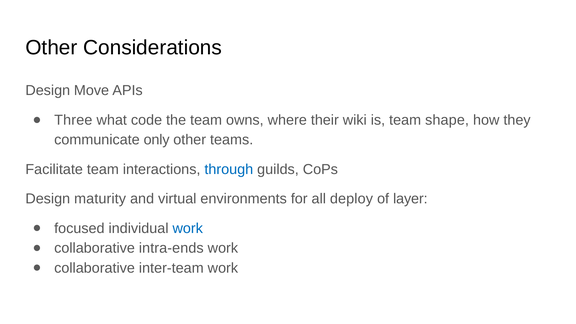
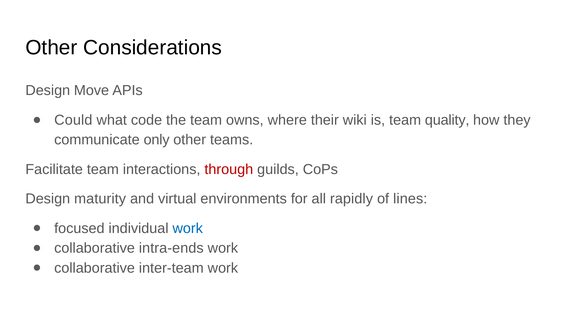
Three: Three -> Could
shape: shape -> quality
through colour: blue -> red
deploy: deploy -> rapidly
layer: layer -> lines
